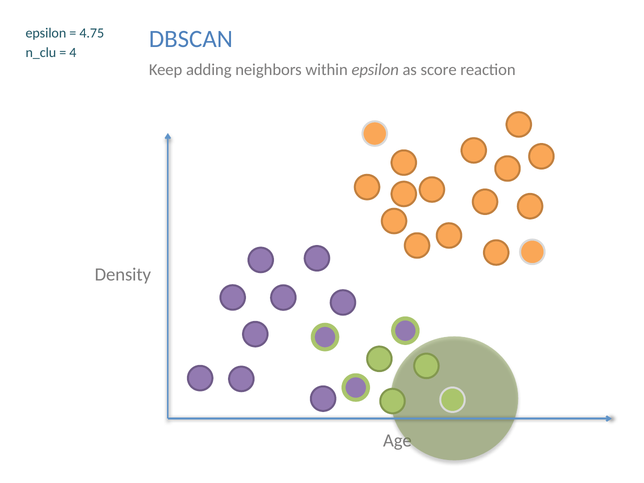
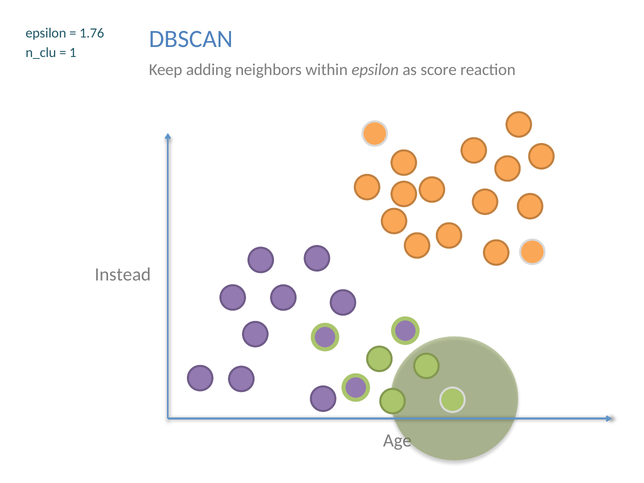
4.75: 4.75 -> 1.76
4: 4 -> 1
Density: Density -> Instead
